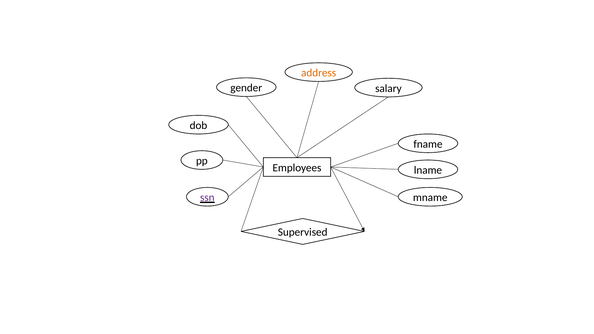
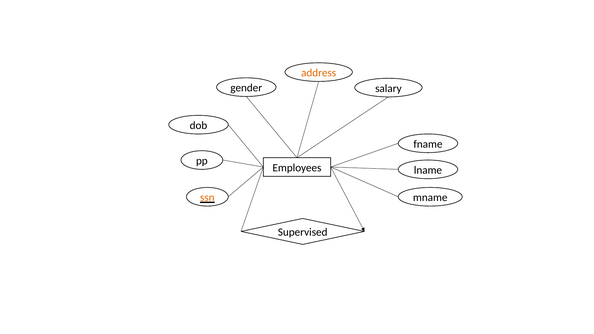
ssn colour: purple -> orange
